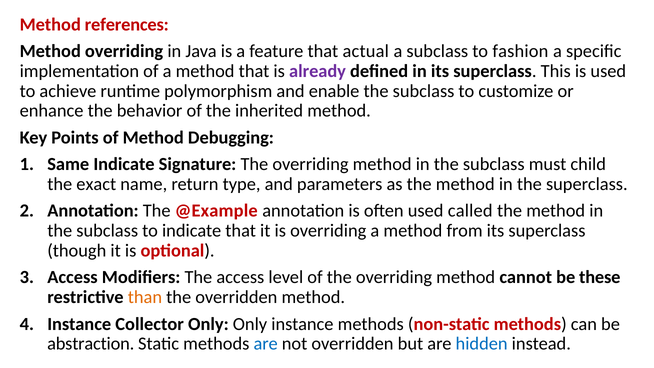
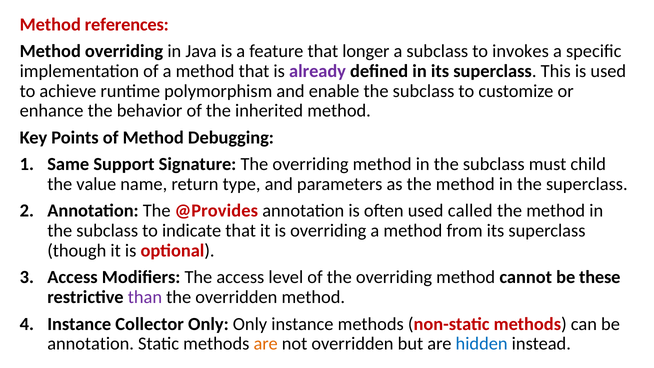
actual: actual -> longer
fashion: fashion -> invokes
Same Indicate: Indicate -> Support
exact: exact -> value
@Example: @Example -> @Provides
than colour: orange -> purple
abstraction at (91, 344): abstraction -> annotation
are at (266, 344) colour: blue -> orange
